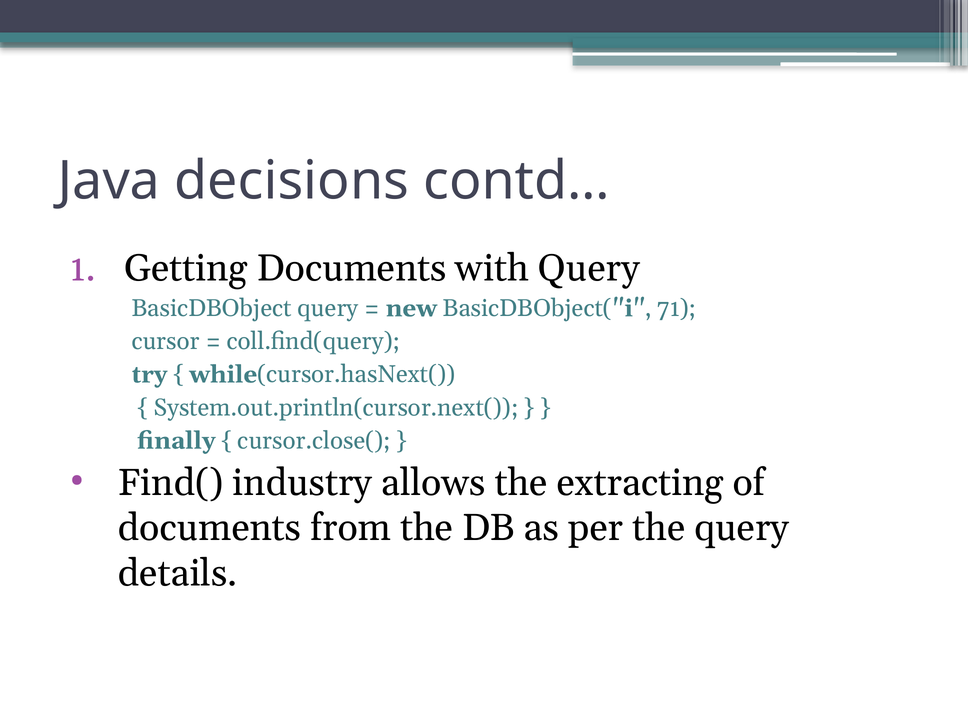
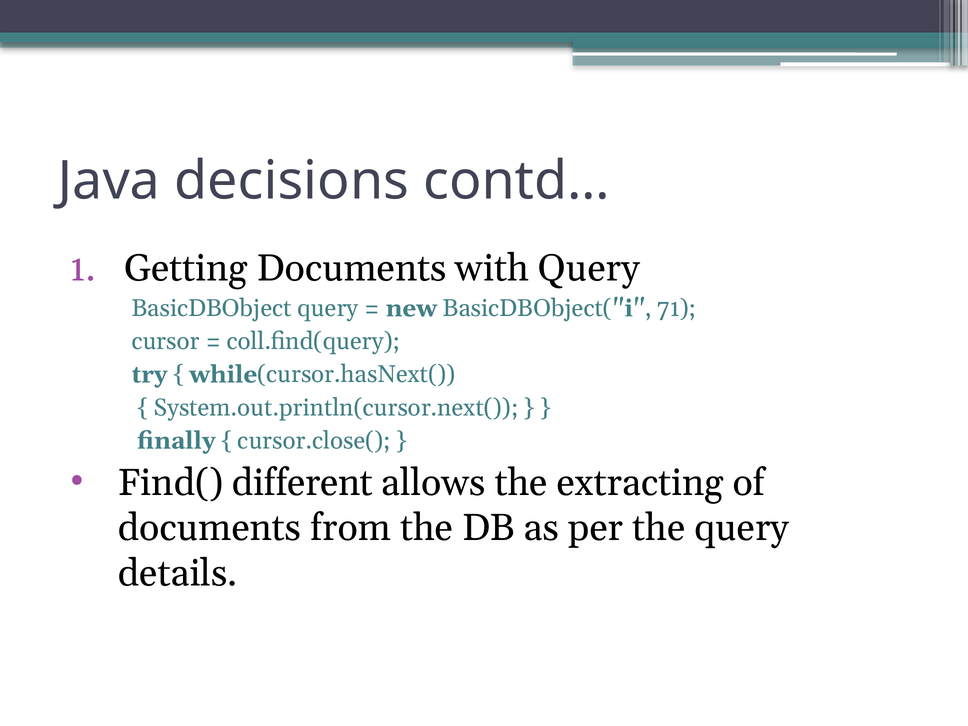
industry: industry -> different
